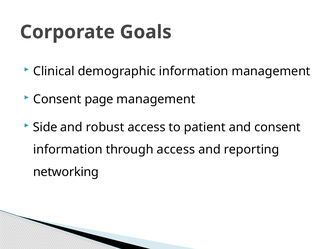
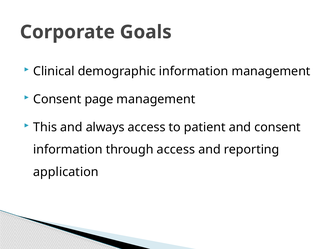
Side: Side -> This
robust: robust -> always
networking: networking -> application
